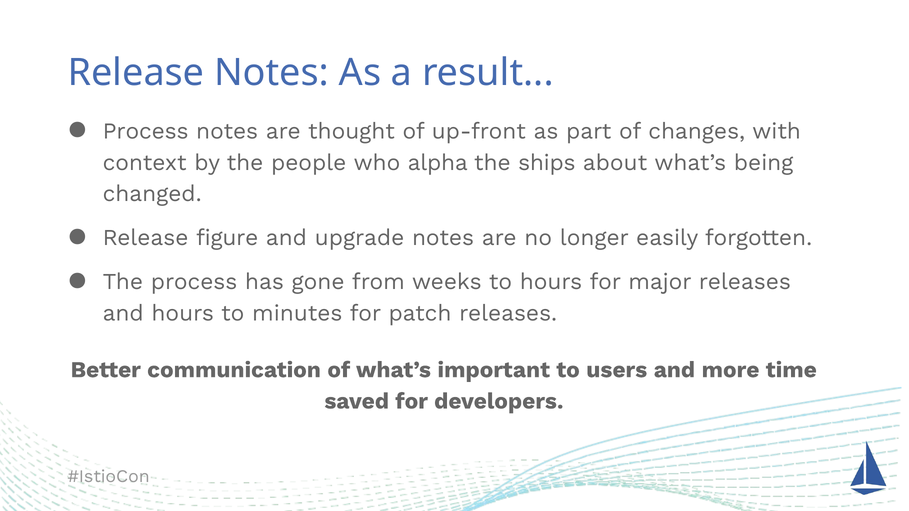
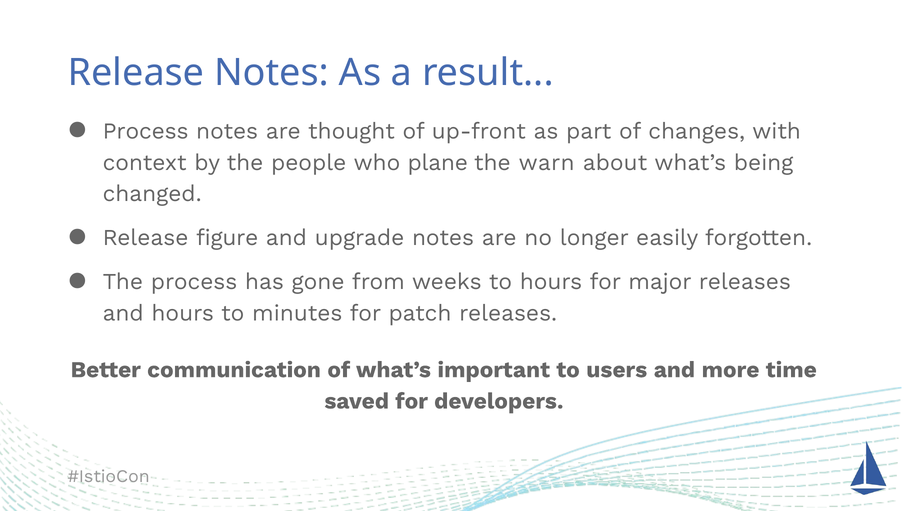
alpha: alpha -> plane
ships: ships -> warn
